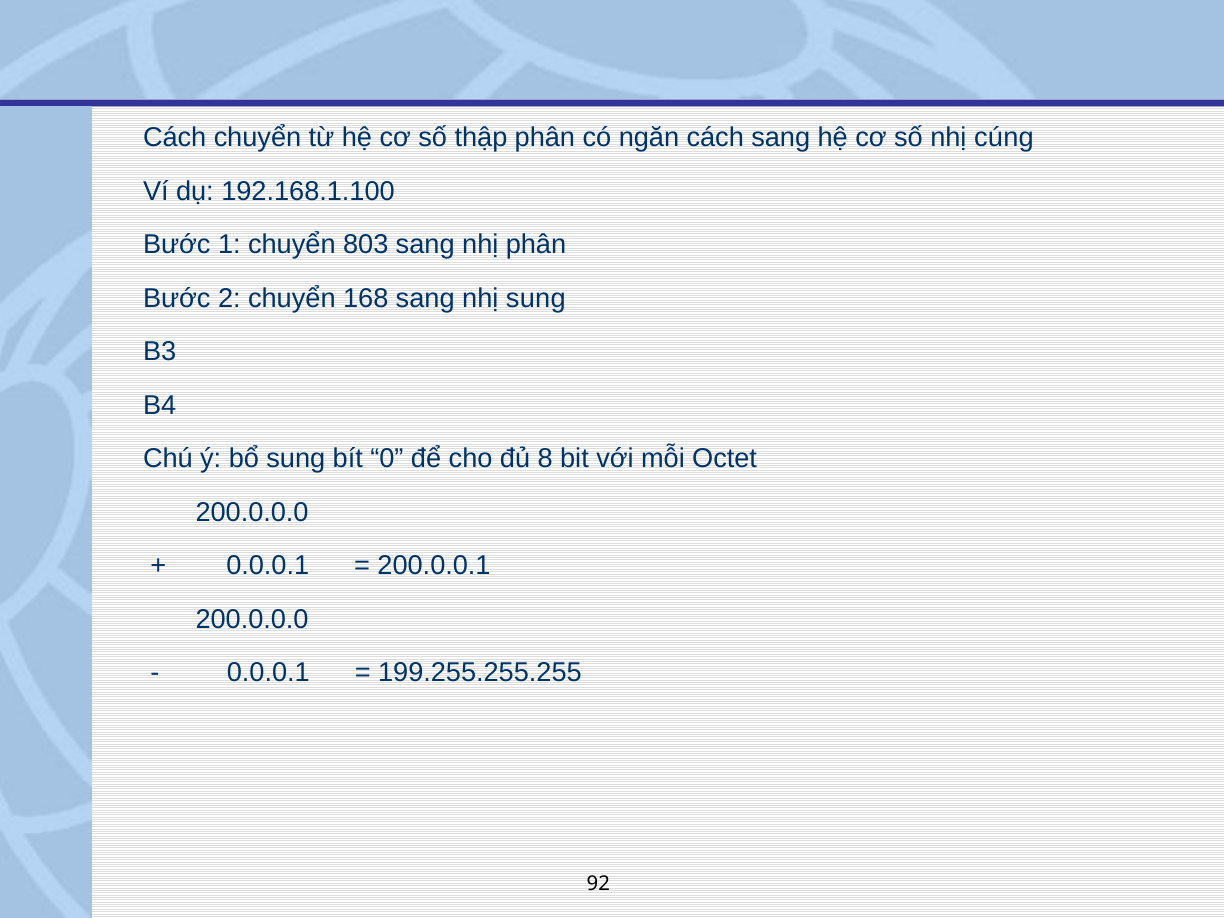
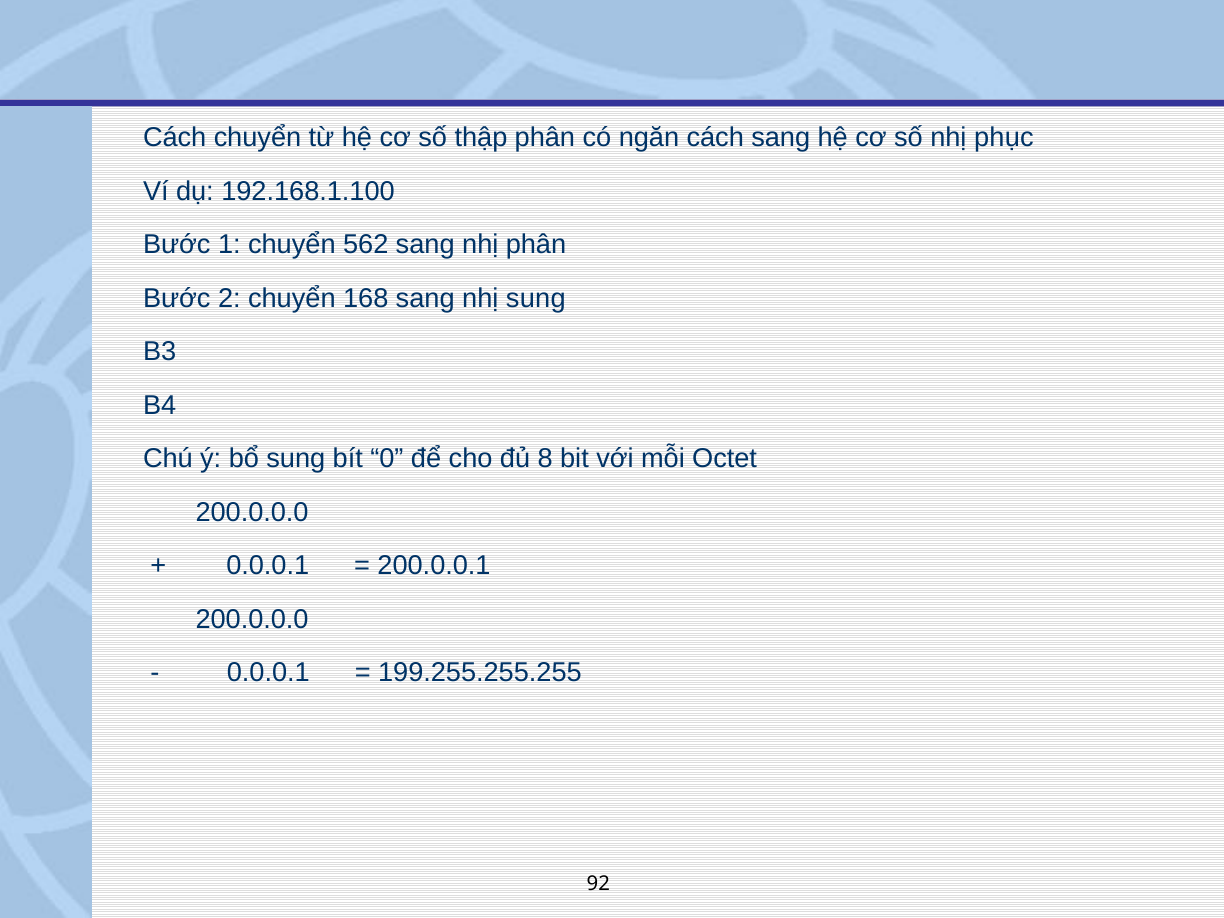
cúng: cúng -> phục
803: 803 -> 562
